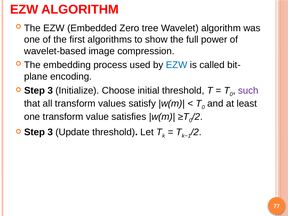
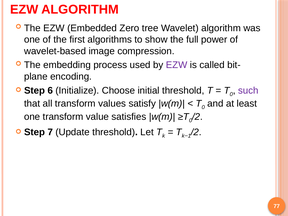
EZW at (177, 65) colour: blue -> purple
3 at (50, 90): 3 -> 6
3 at (50, 132): 3 -> 7
